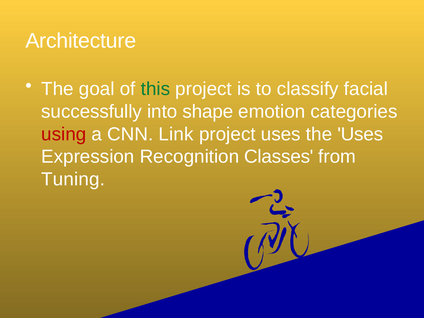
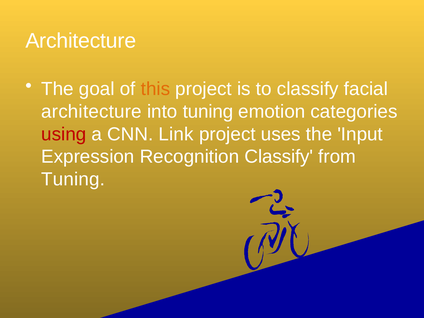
this colour: green -> orange
successfully at (92, 112): successfully -> architecture
into shape: shape -> tuning
the Uses: Uses -> Input
Recognition Classes: Classes -> Classify
